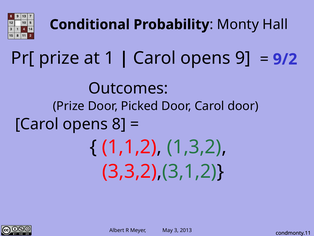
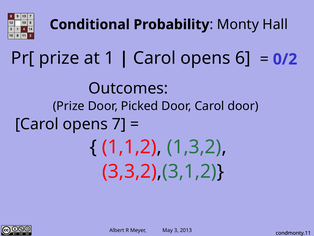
9: 9 -> 6
9/2: 9/2 -> 0/2
8: 8 -> 7
